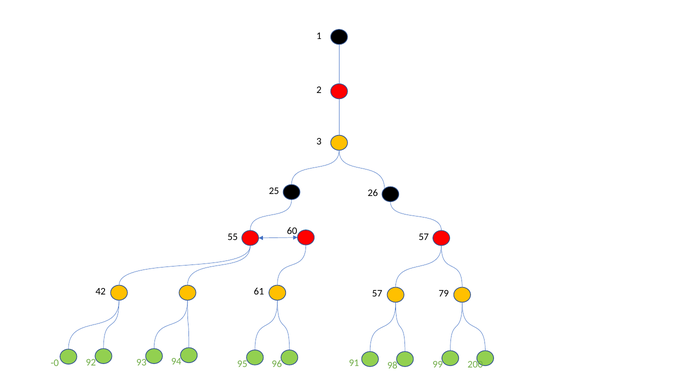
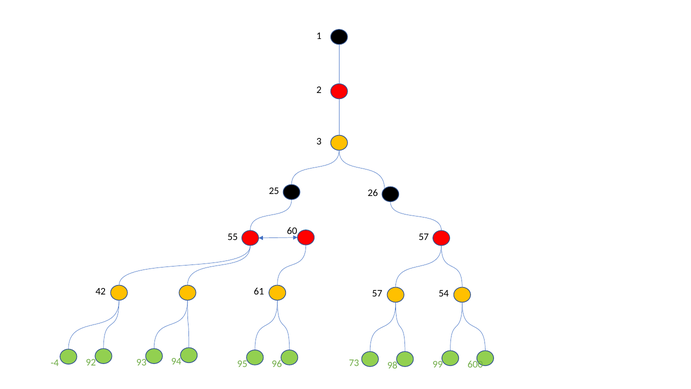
79: 79 -> 54
-0: -0 -> -4
91: 91 -> 73
200: 200 -> 600
